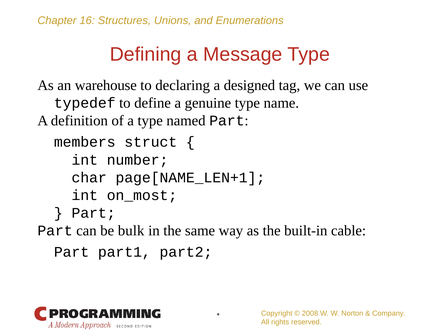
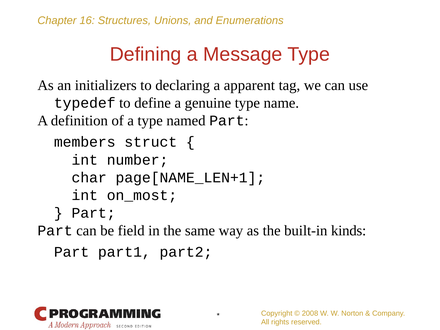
warehouse: warehouse -> initializers
designed: designed -> apparent
bulk: bulk -> field
cable: cable -> kinds
